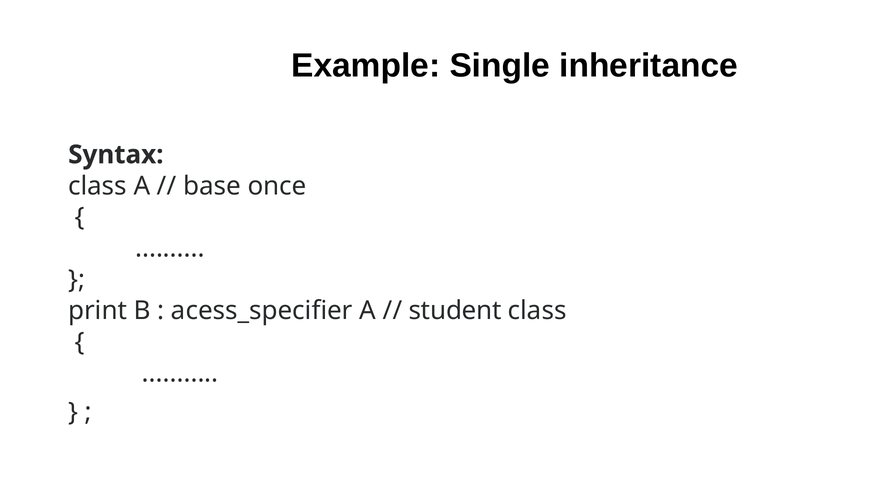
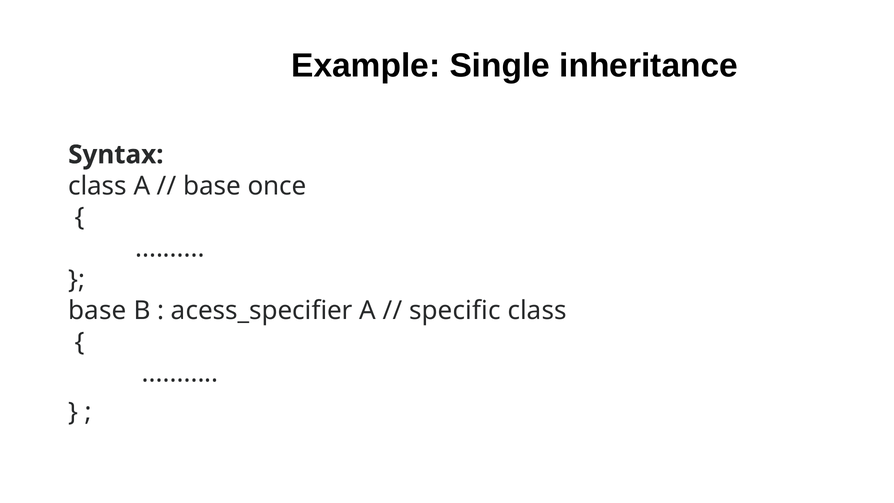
print at (98, 311): print -> base
student: student -> specific
